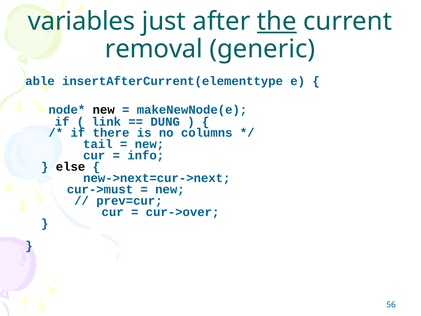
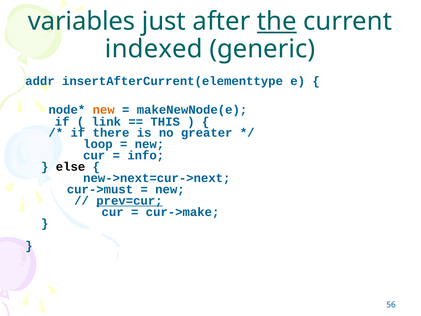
removal: removal -> indexed
able: able -> addr
new at (104, 110) colour: black -> orange
DUNG: DUNG -> THIS
columns: columns -> greater
tail: tail -> loop
prev=cur underline: none -> present
cur->over: cur->over -> cur->make
